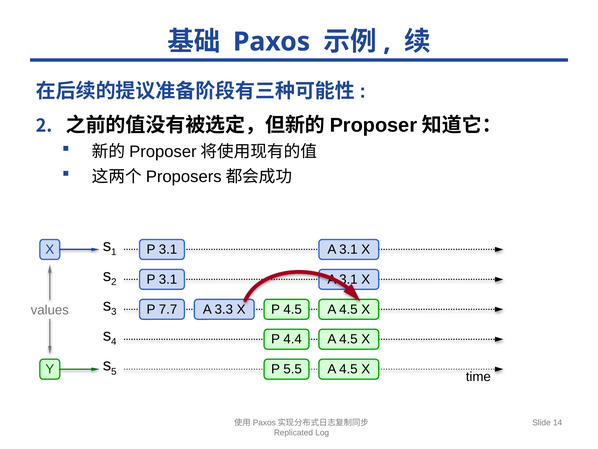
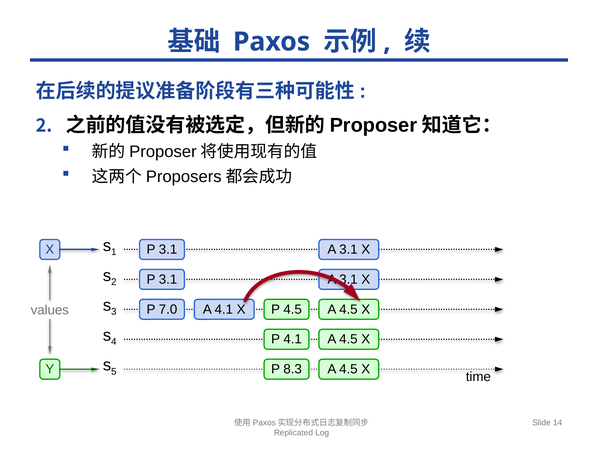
7.7: 7.7 -> 7.0
A 3.3: 3.3 -> 4.1
P 4.4: 4.4 -> 4.1
5.5: 5.5 -> 8.3
